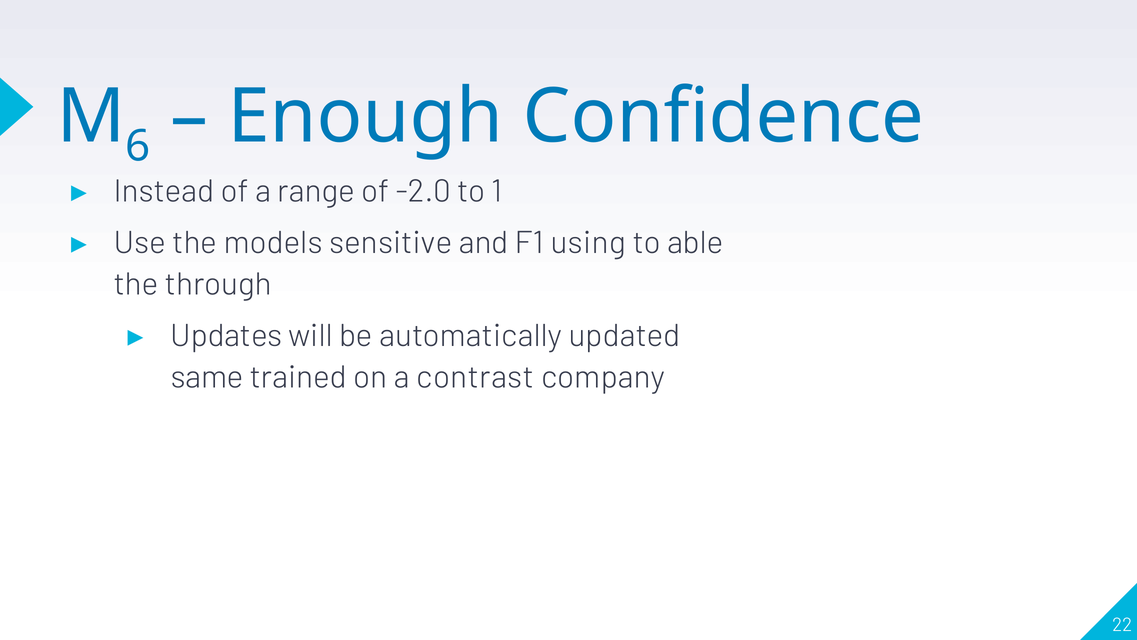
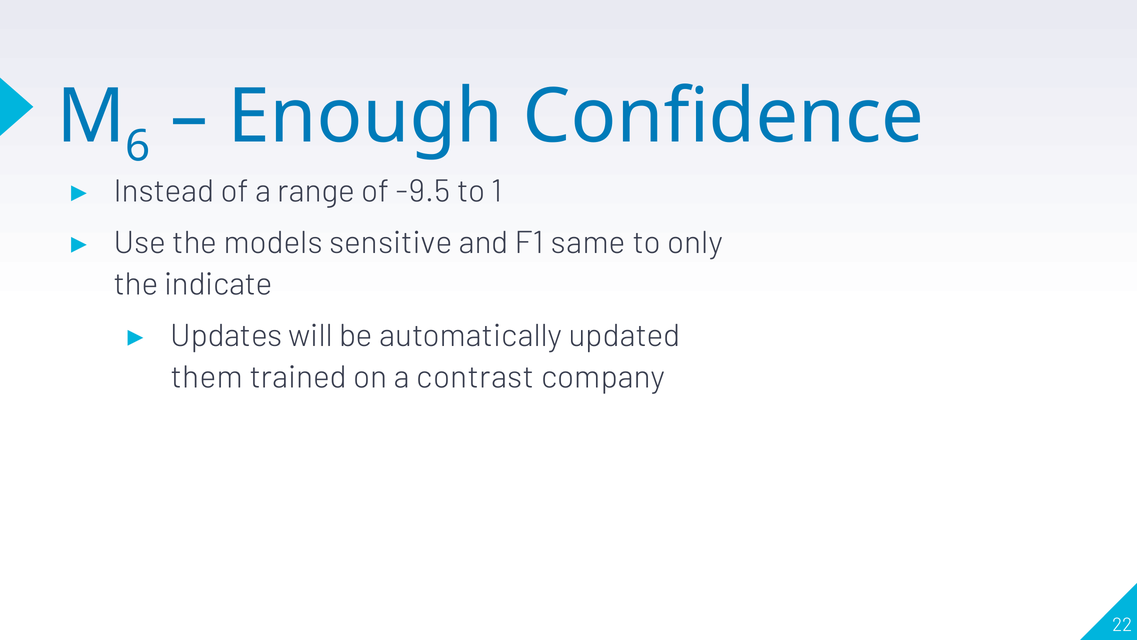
-2.0: -2.0 -> -9.5
using: using -> same
able: able -> only
through: through -> indicate
same: same -> them
